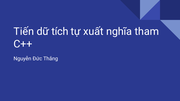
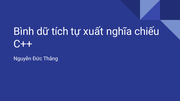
Tiến: Tiến -> Bình
tham: tham -> chiếu
